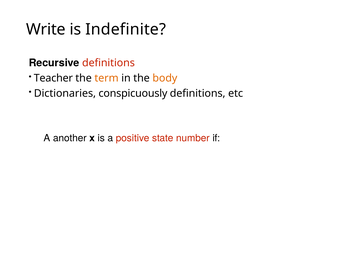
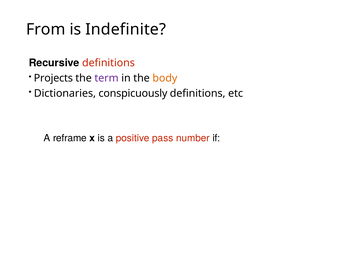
Write: Write -> From
Teacher: Teacher -> Projects
term colour: orange -> purple
another: another -> reframe
state: state -> pass
